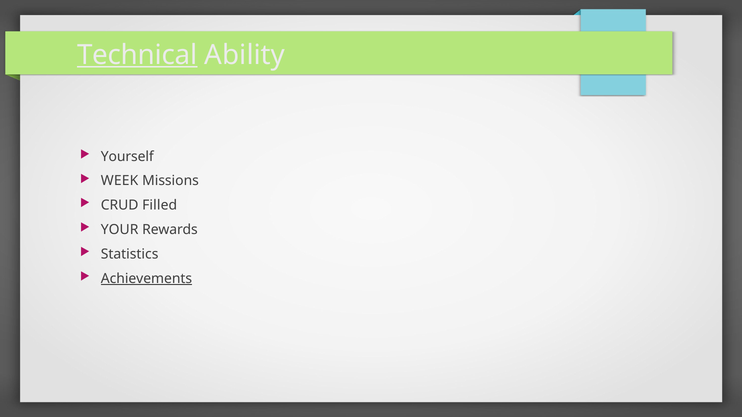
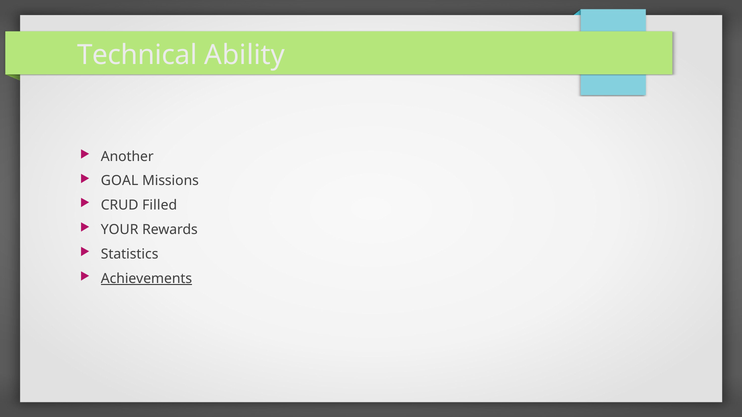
Technical underline: present -> none
Yourself: Yourself -> Another
WEEK: WEEK -> GOAL
